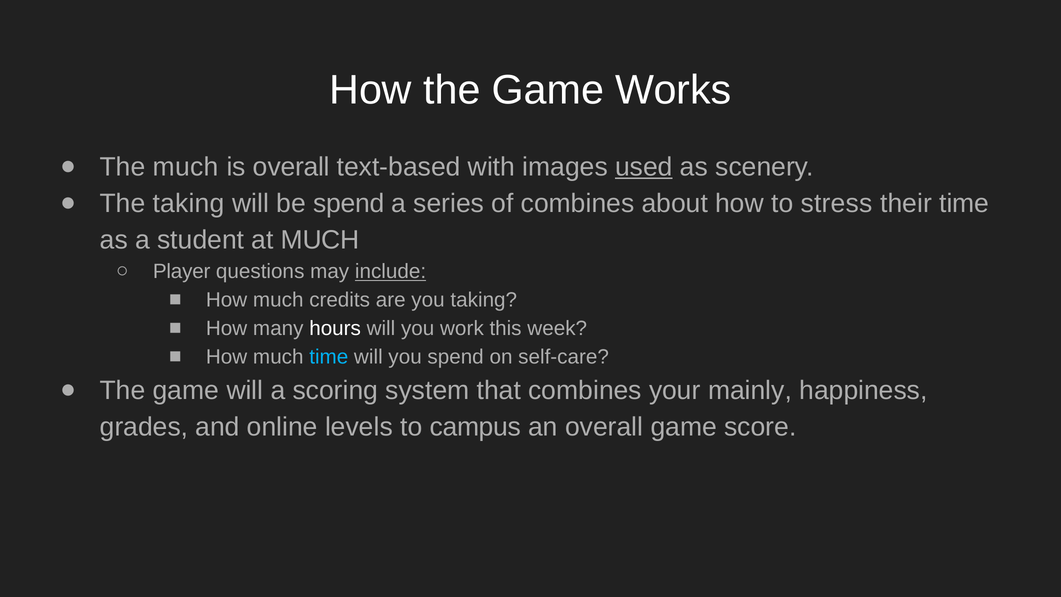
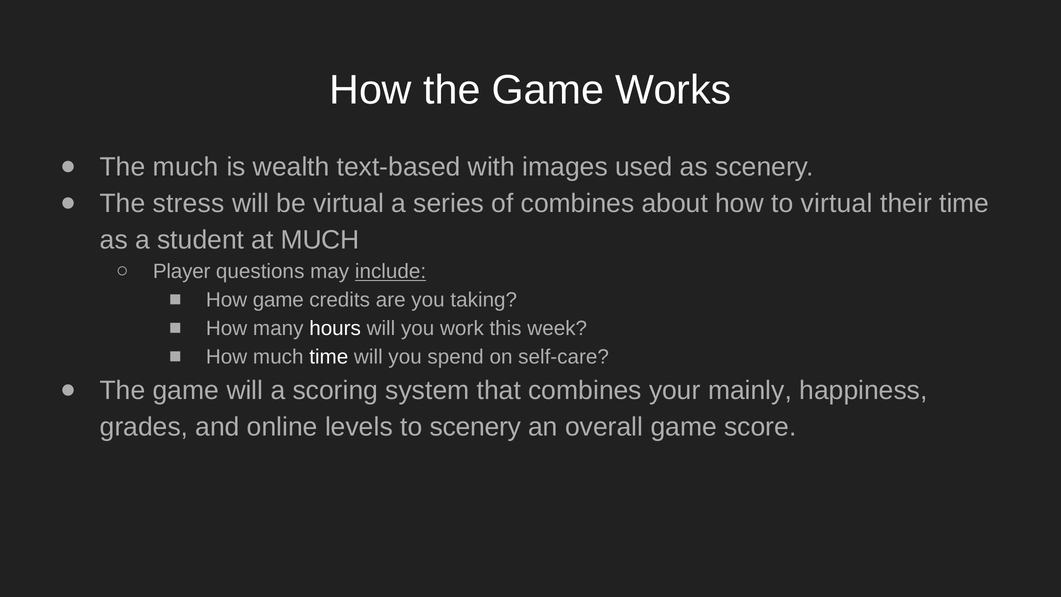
is overall: overall -> wealth
used underline: present -> none
The taking: taking -> stress
be spend: spend -> virtual
to stress: stress -> virtual
much at (278, 300): much -> game
time at (329, 357) colour: light blue -> white
to campus: campus -> scenery
